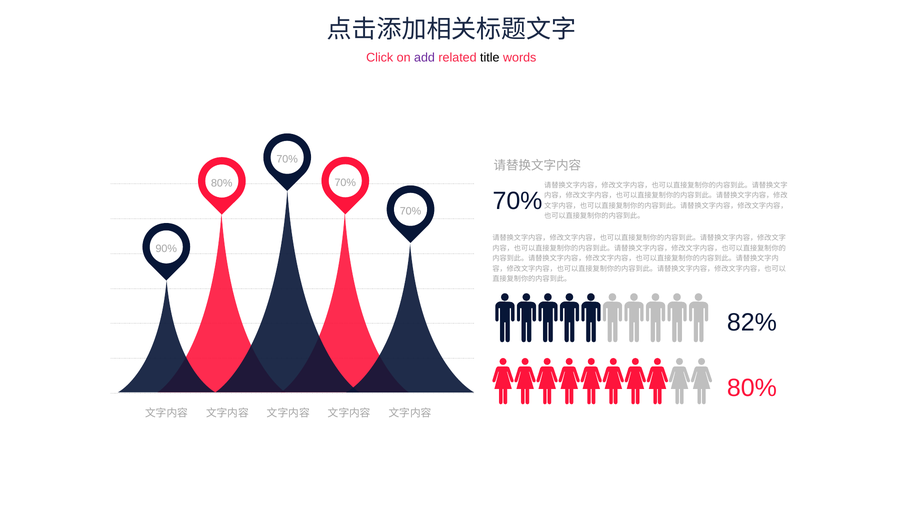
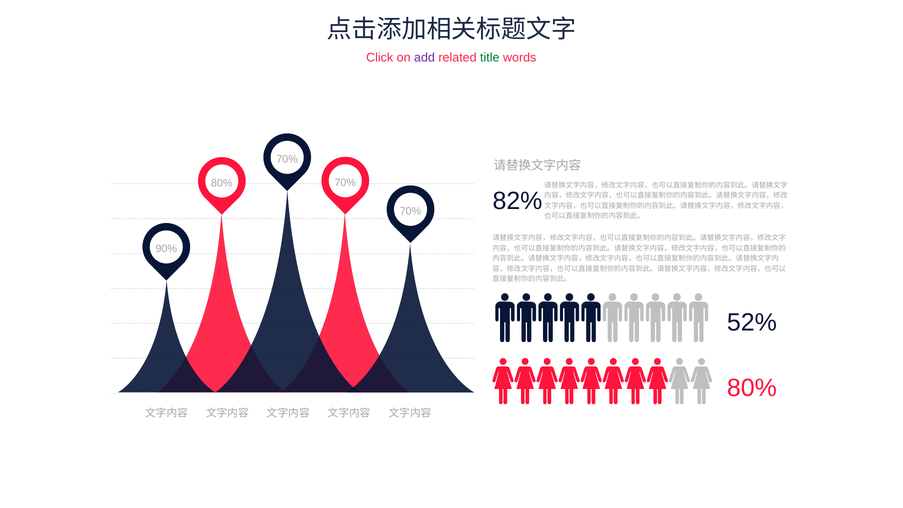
title colour: black -> green
70% at (517, 201): 70% -> 82%
82%: 82% -> 52%
